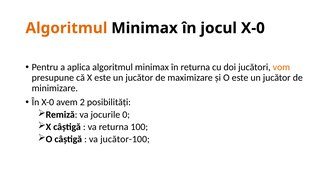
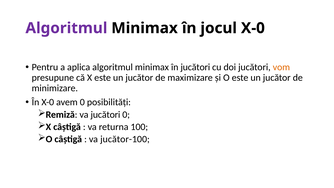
Algoritmul at (66, 28) colour: orange -> purple
în returna: returna -> jucători
avem 2: 2 -> 0
va jocurile: jocurile -> jucători
